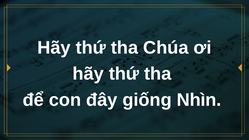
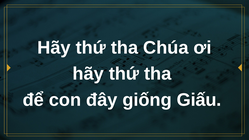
Nhìn: Nhìn -> Giấu
